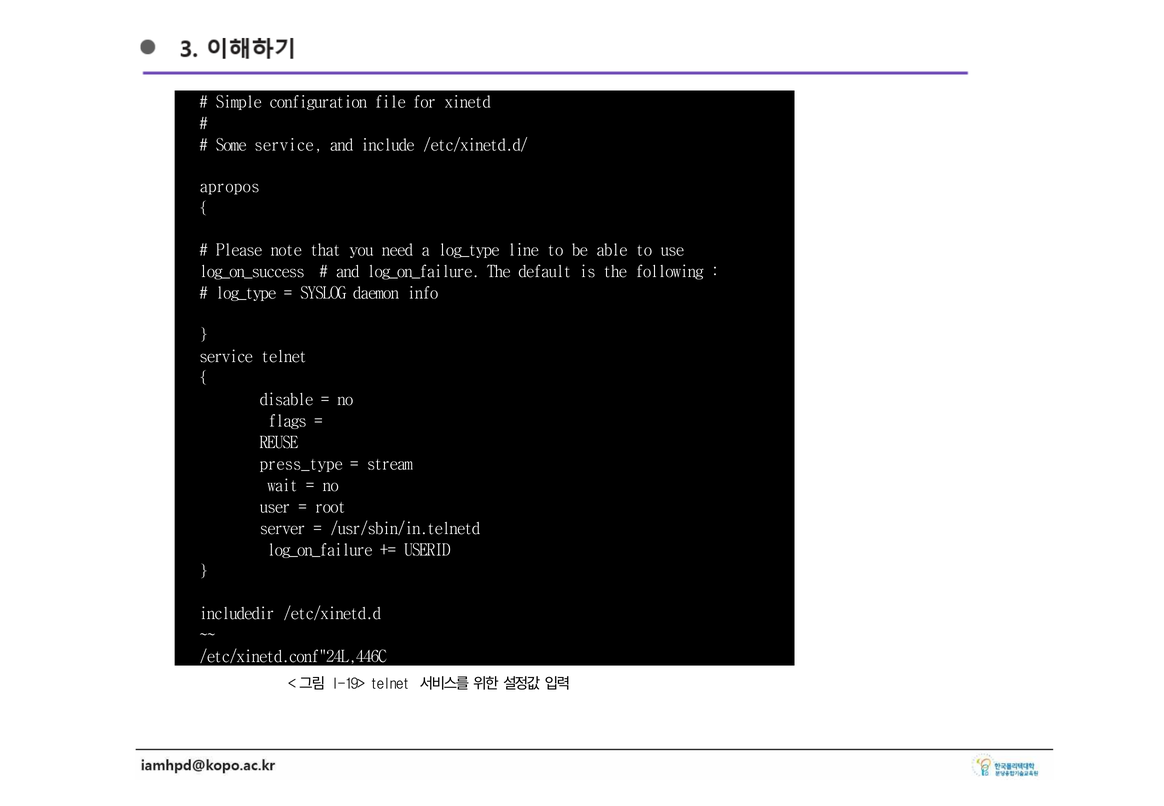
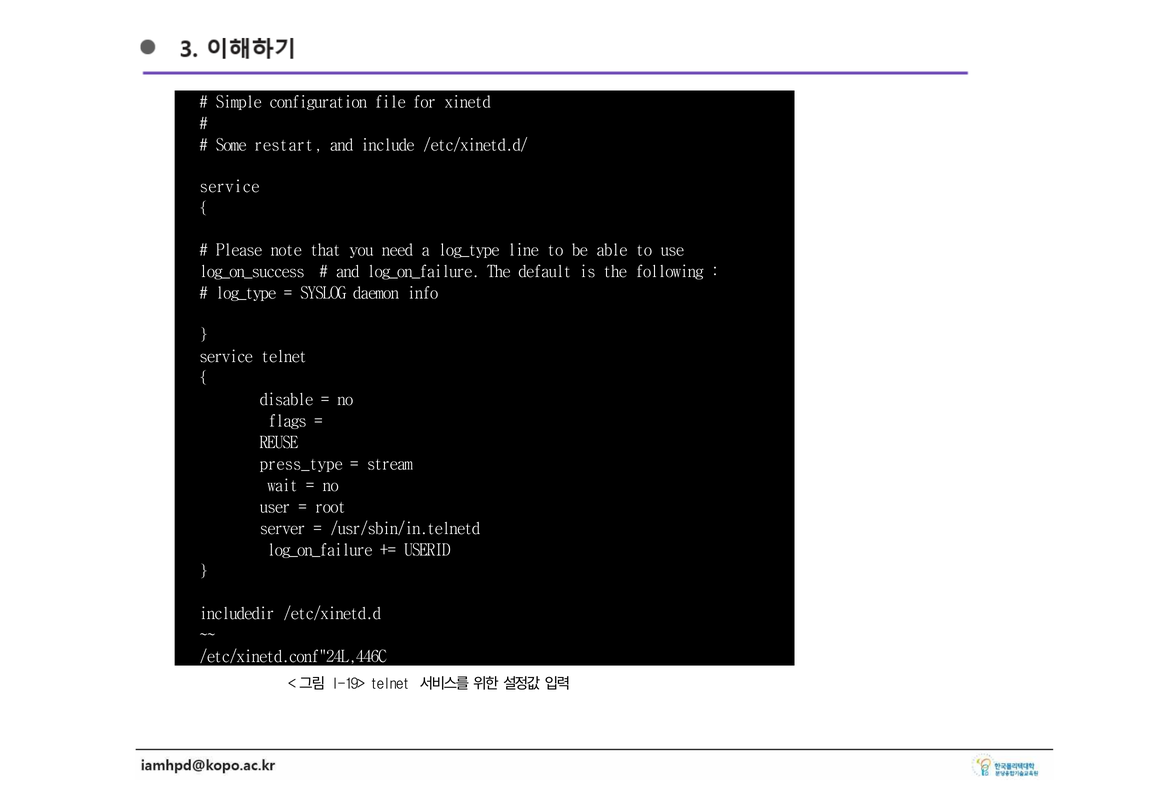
Some service: service -> restart
apropos at (230, 187): apropos -> service
